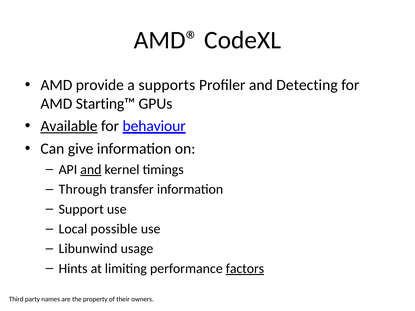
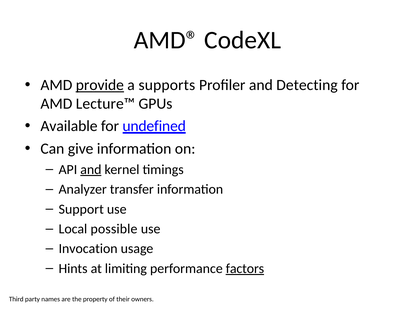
provide underline: none -> present
Starting™: Starting™ -> Lecture™
Available underline: present -> none
behaviour: behaviour -> undefined
Through: Through -> Analyzer
Libunwind: Libunwind -> Invocation
